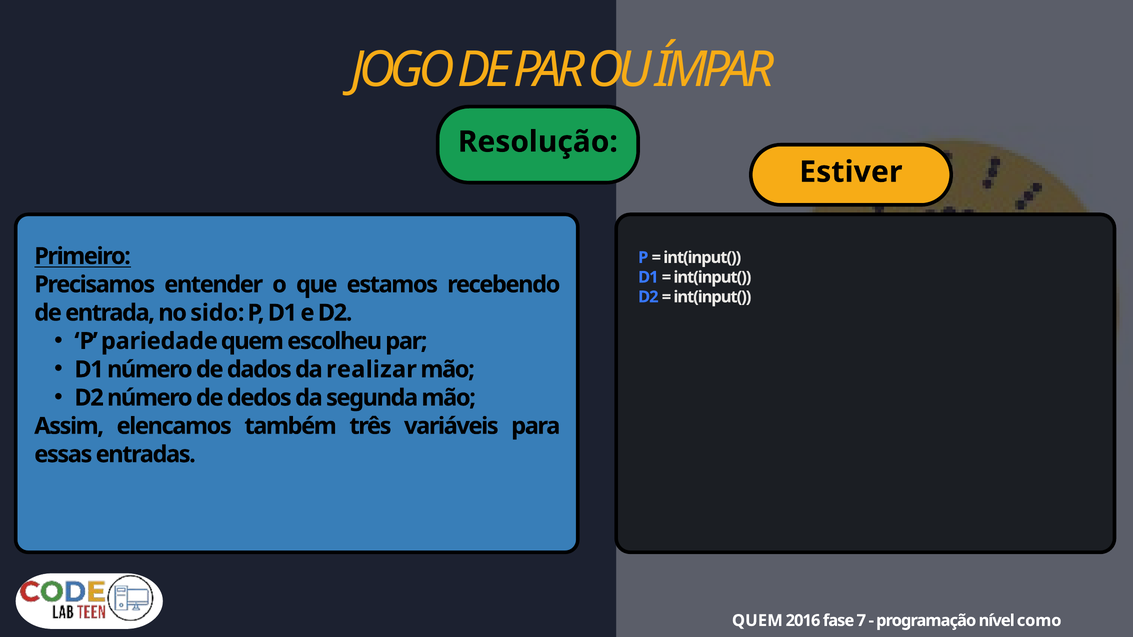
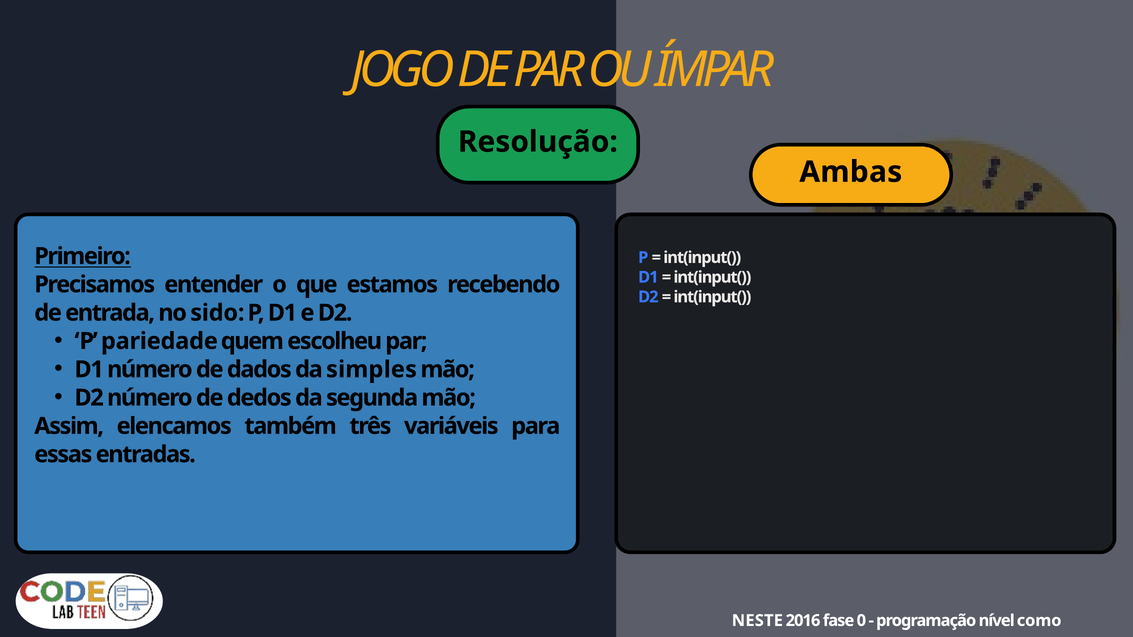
Estiver: Estiver -> Ambas
realizar: realizar -> simples
QUEM at (757, 621): QUEM -> NESTE
7: 7 -> 0
